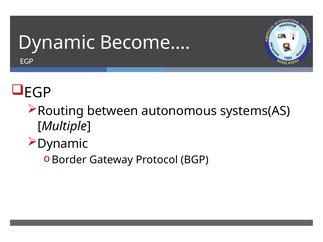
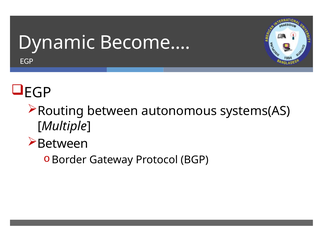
Dynamic at (63, 144): Dynamic -> Between
